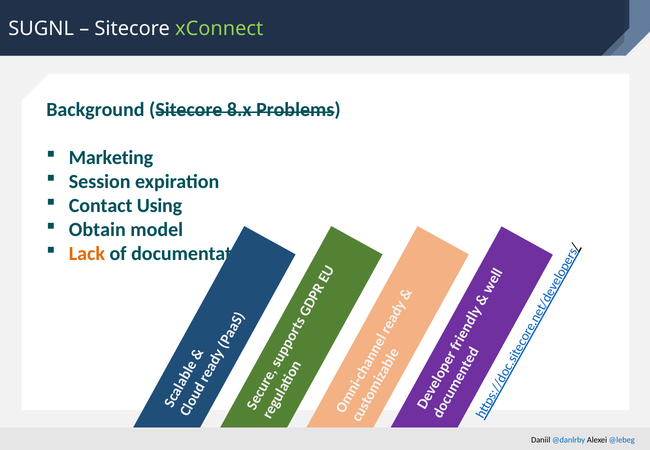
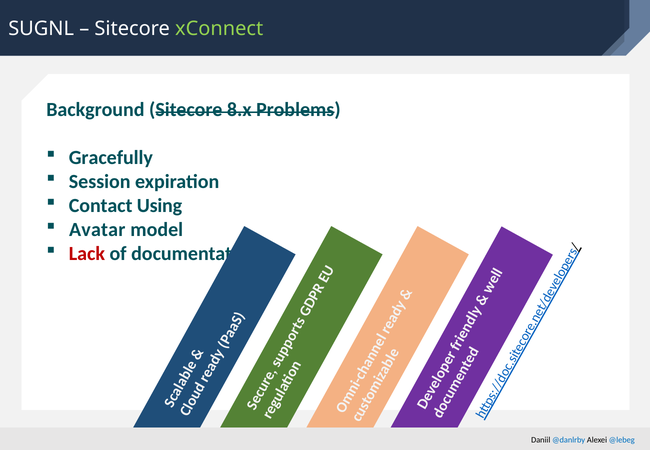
Marketing: Marketing -> Gracefully
Obtain: Obtain -> Avatar
Lack colour: orange -> red
